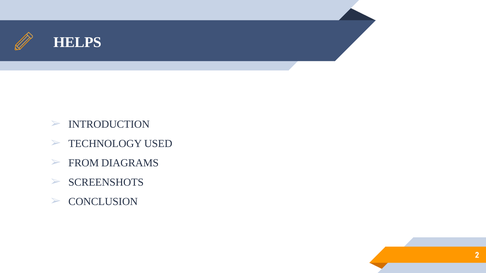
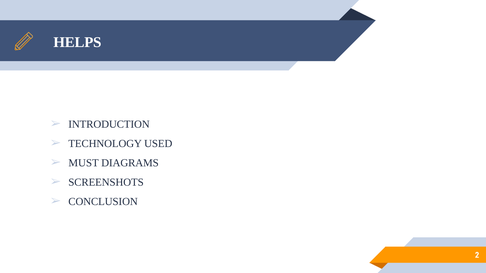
FROM: FROM -> MUST
